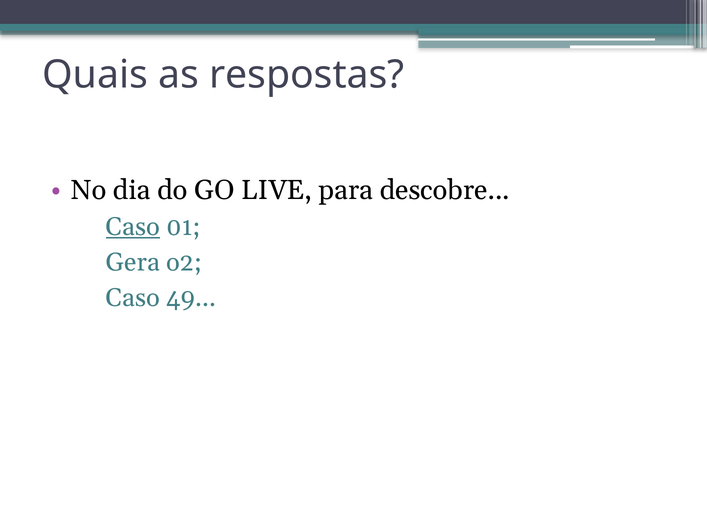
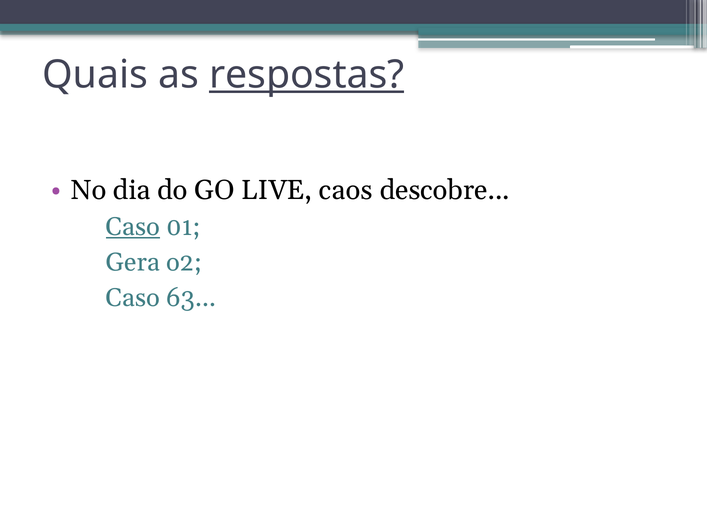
respostas underline: none -> present
para: para -> caos
49: 49 -> 63
